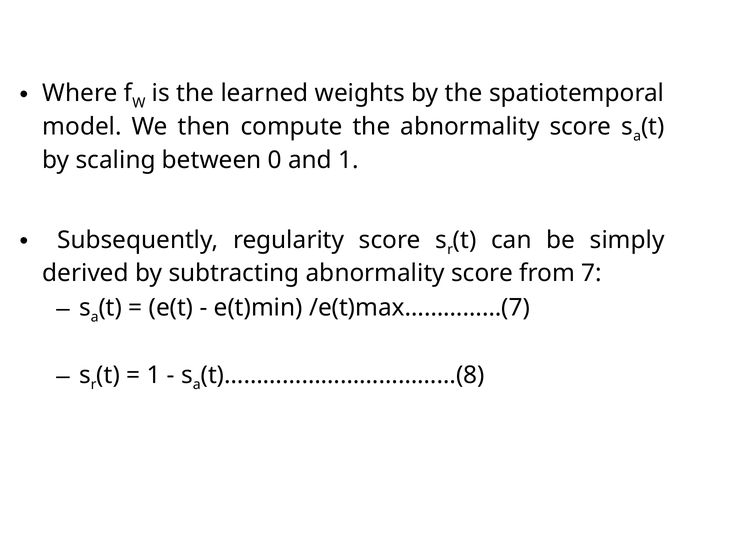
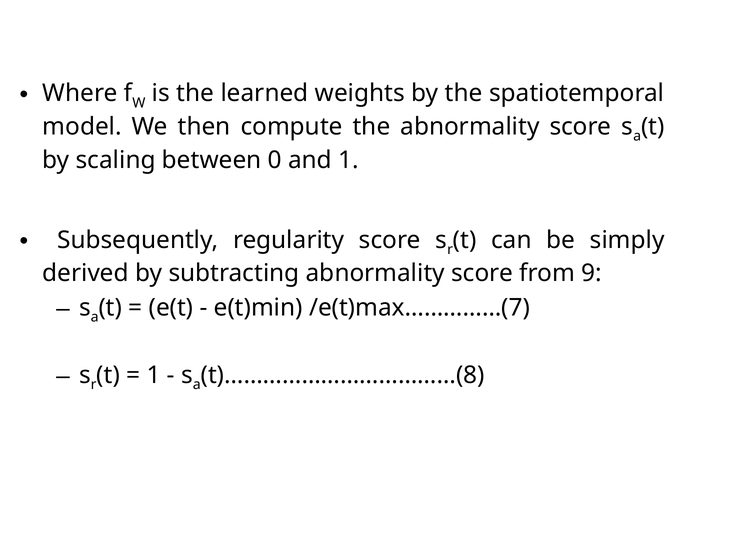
7: 7 -> 9
